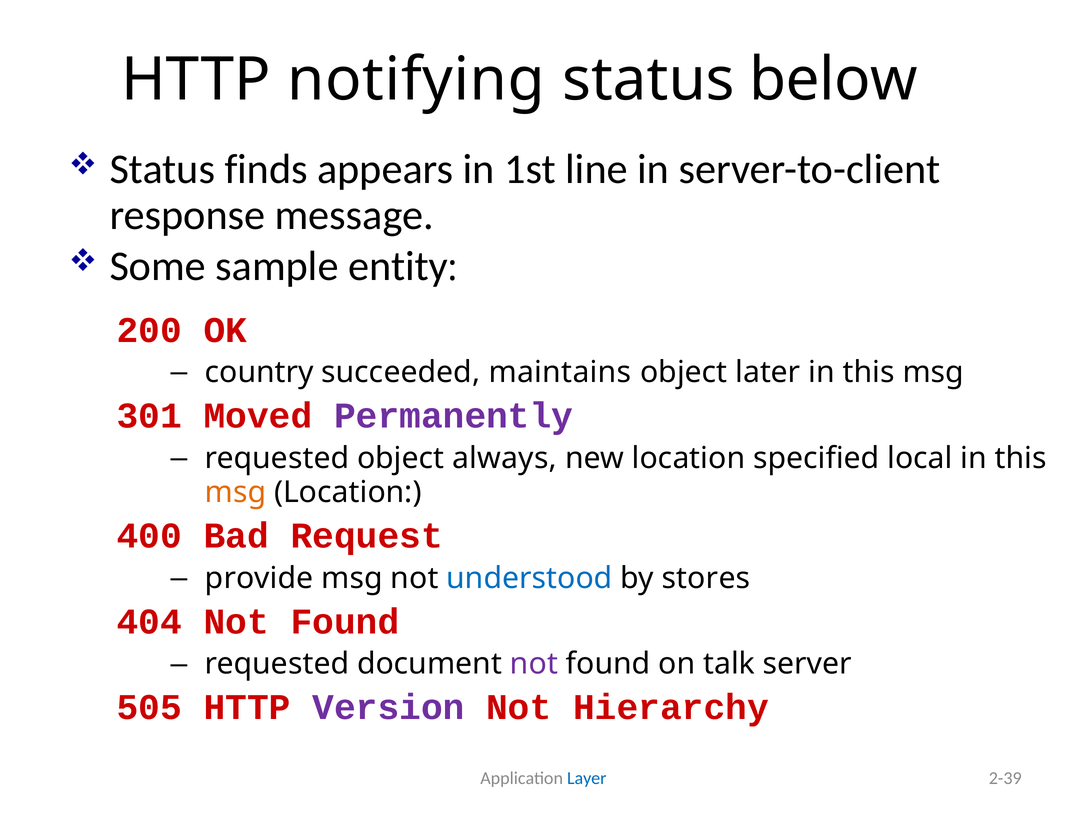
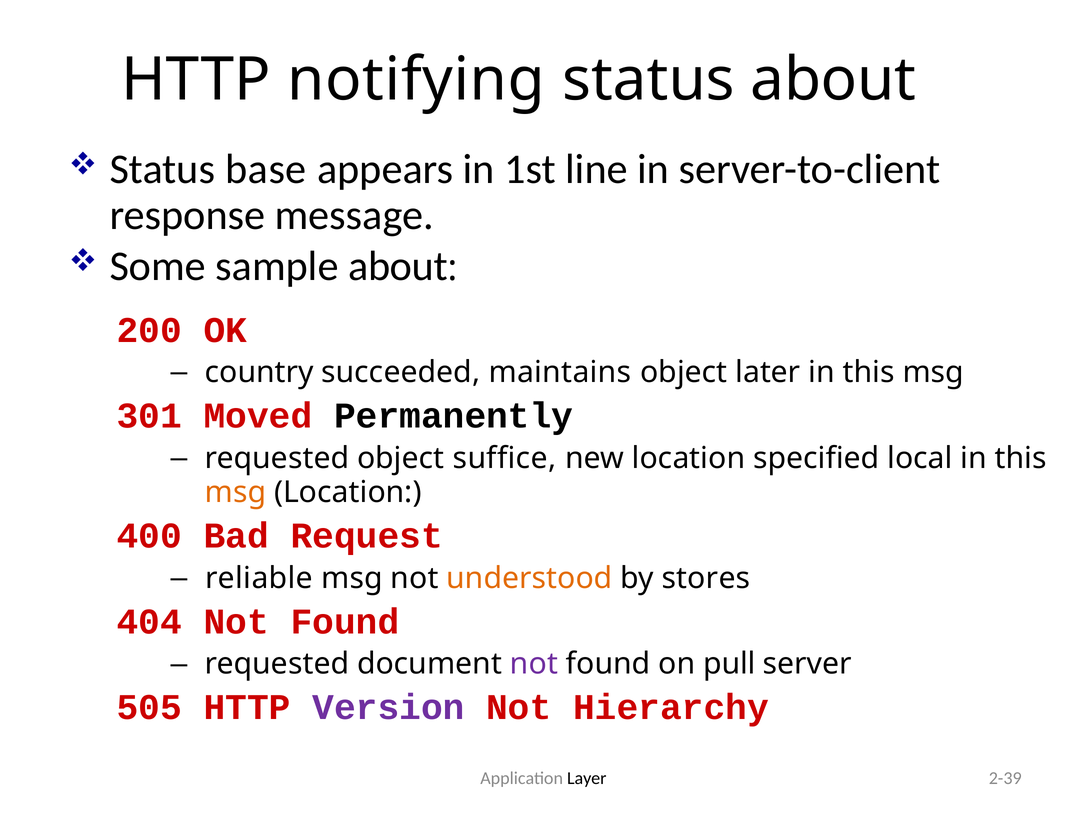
status below: below -> about
finds: finds -> base
sample entity: entity -> about
Permanently colour: purple -> black
always: always -> suffice
provide: provide -> reliable
understood colour: blue -> orange
talk: talk -> pull
Layer colour: blue -> black
